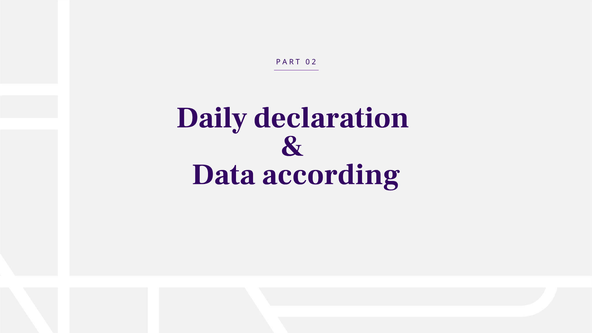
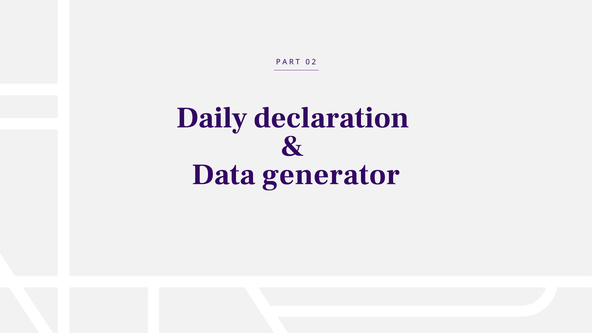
according: according -> generator
